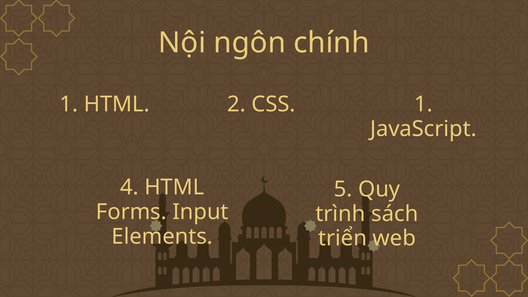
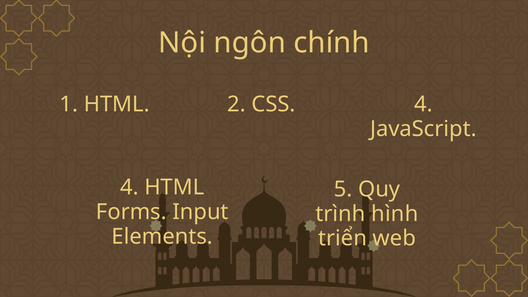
CSS 1: 1 -> 4
sách: sách -> hình
